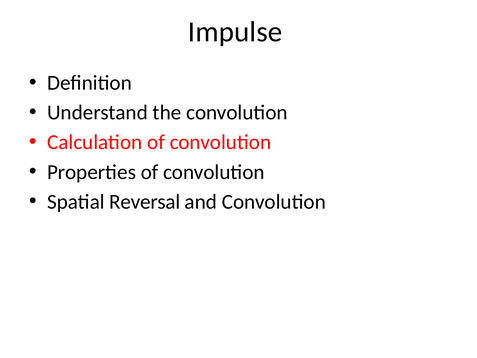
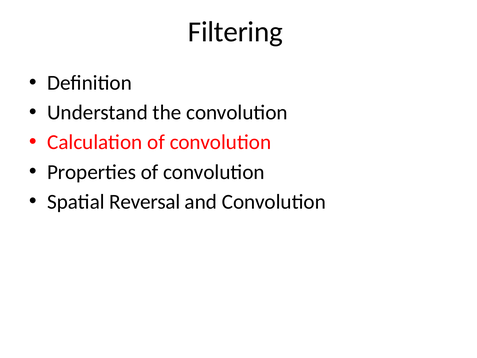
Impulse: Impulse -> Filtering
